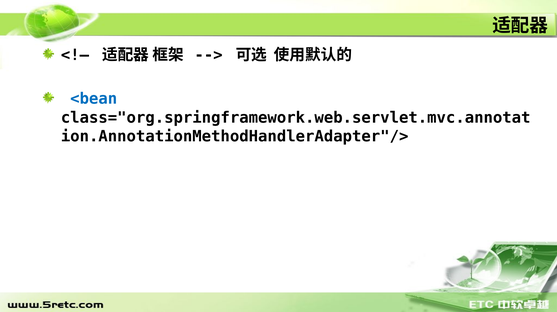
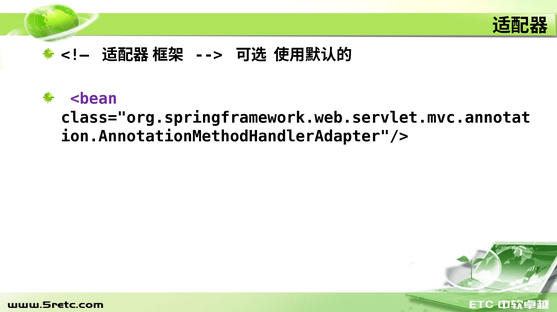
<bean colour: blue -> purple
